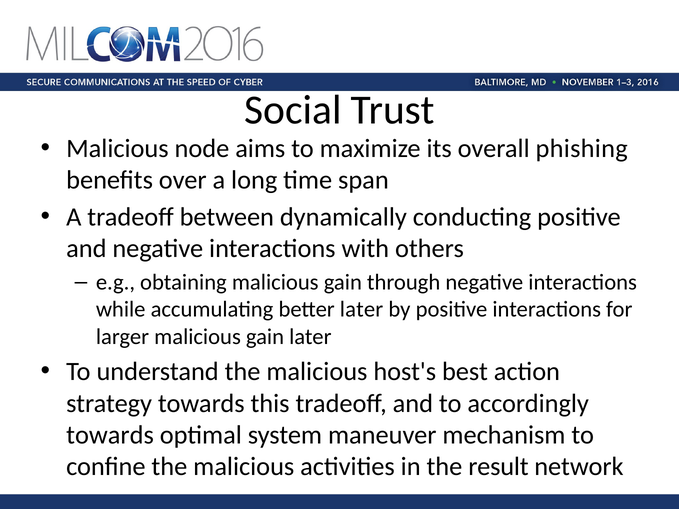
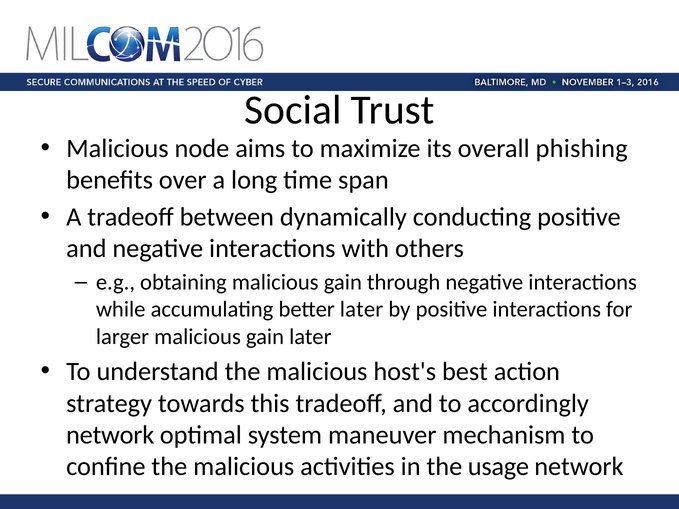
towards at (110, 435): towards -> network
result: result -> usage
